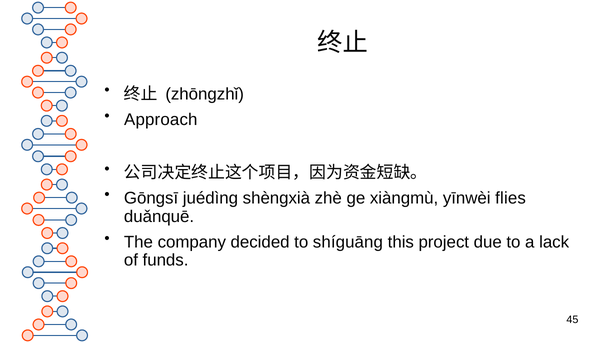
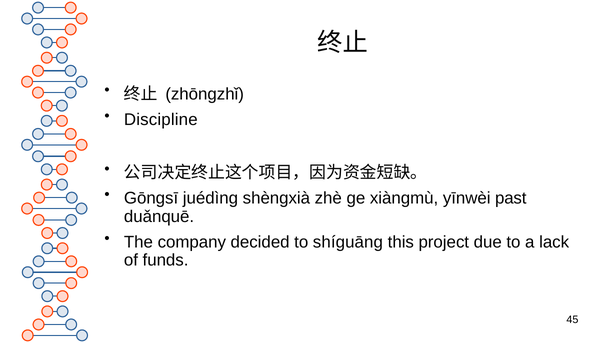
Approach: Approach -> Discipline
flies: flies -> past
